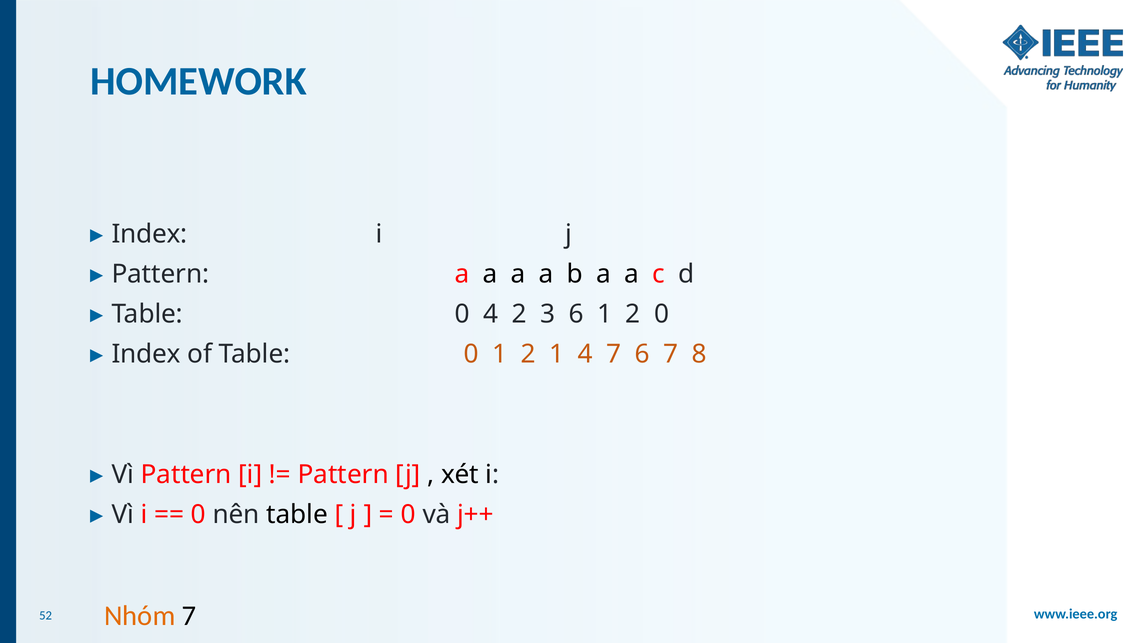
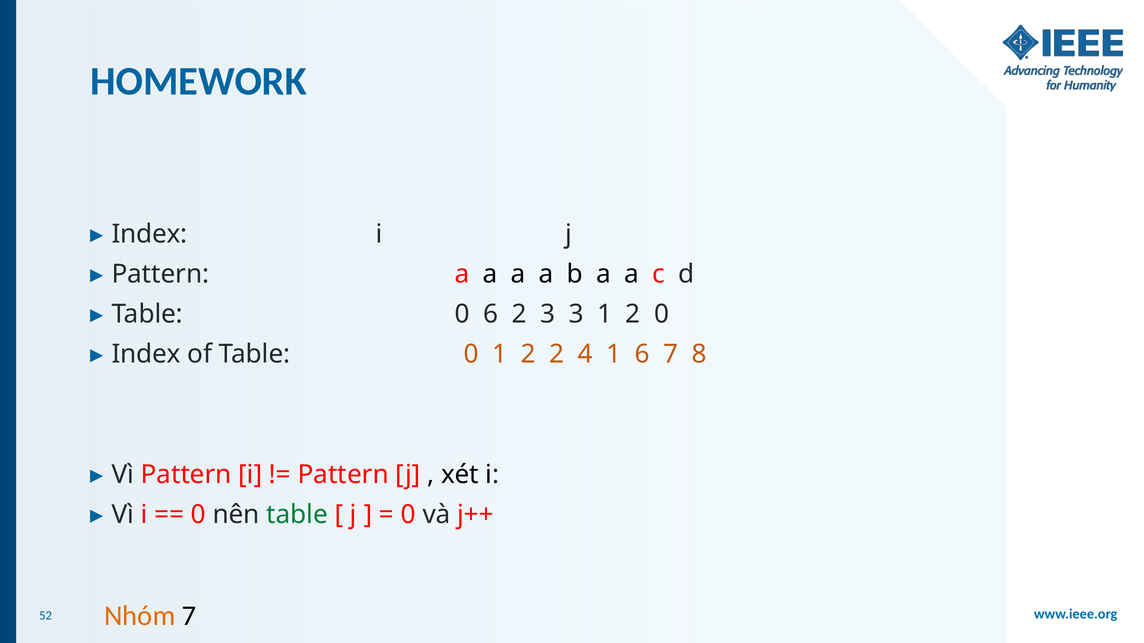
0 4: 4 -> 6
3 6: 6 -> 3
2 1: 1 -> 2
4 7: 7 -> 1
table at (297, 515) colour: black -> green
